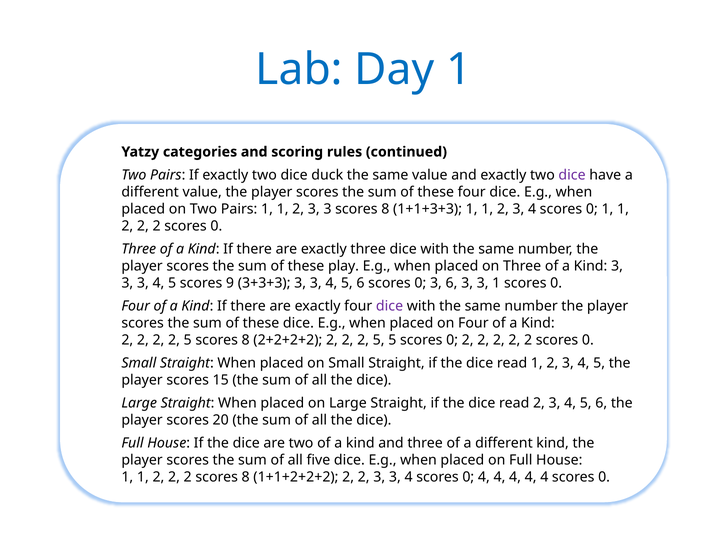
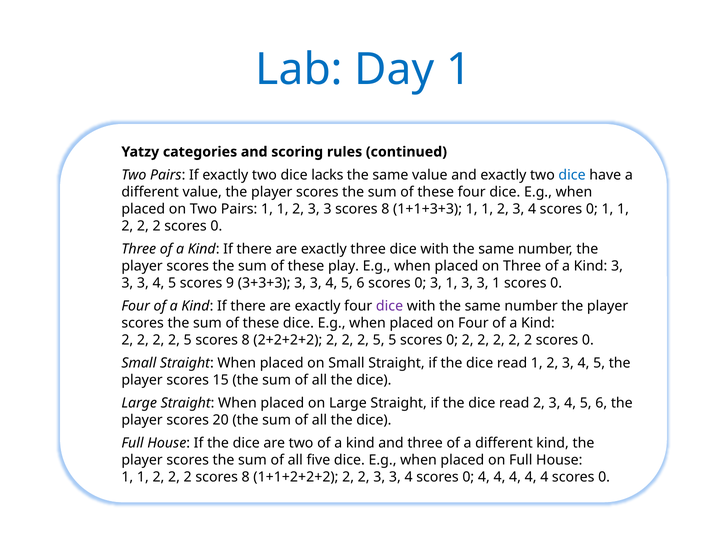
duck: duck -> lacks
dice at (572, 175) colour: purple -> blue
0 3 6: 6 -> 1
